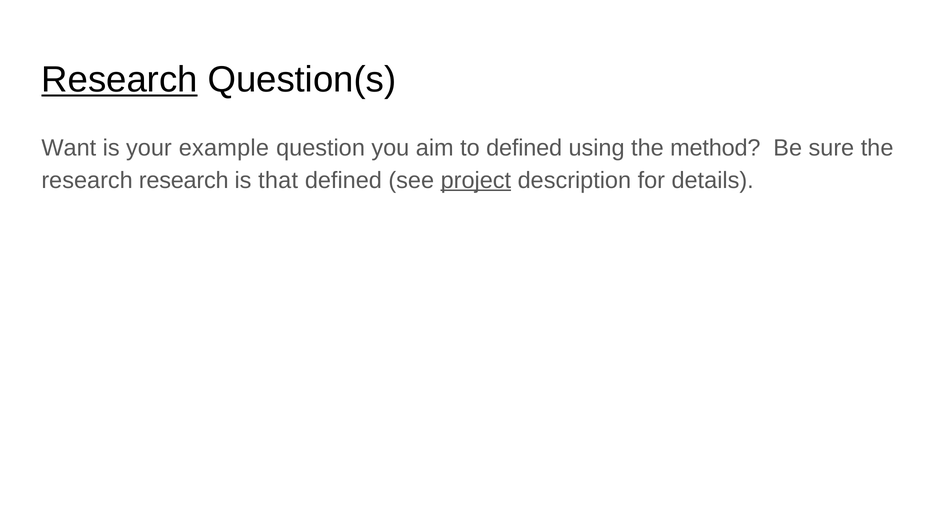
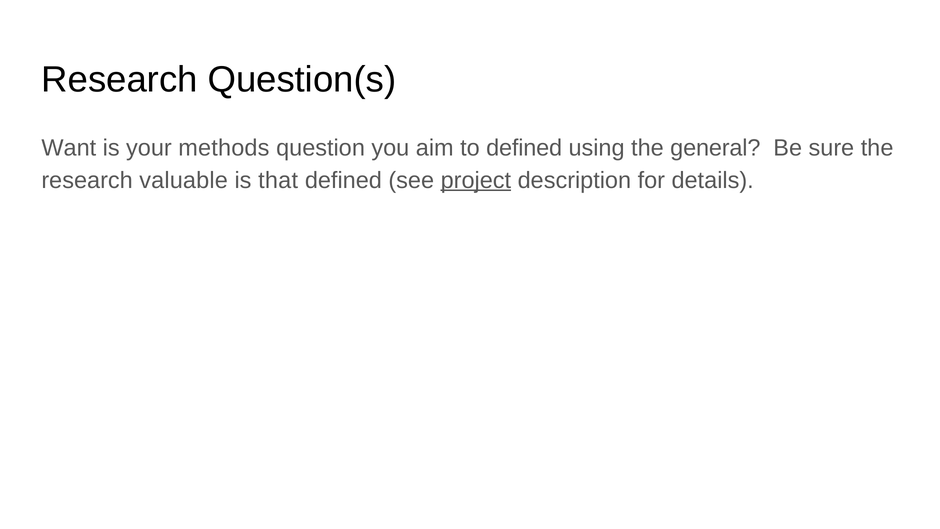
Research at (120, 80) underline: present -> none
example: example -> methods
method: method -> general
research research: research -> valuable
